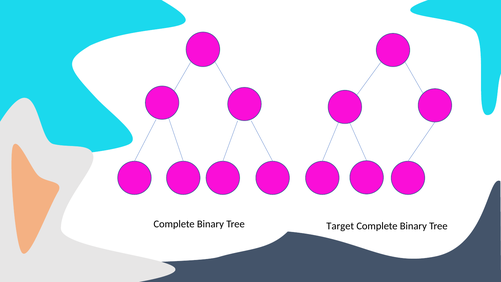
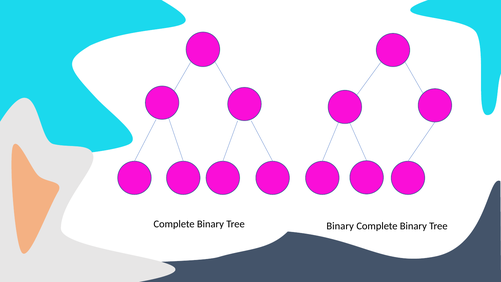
Tree Target: Target -> Binary
